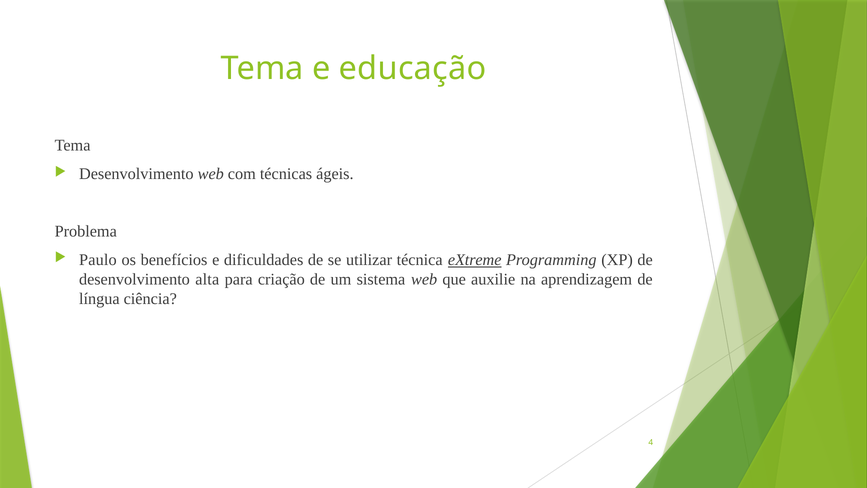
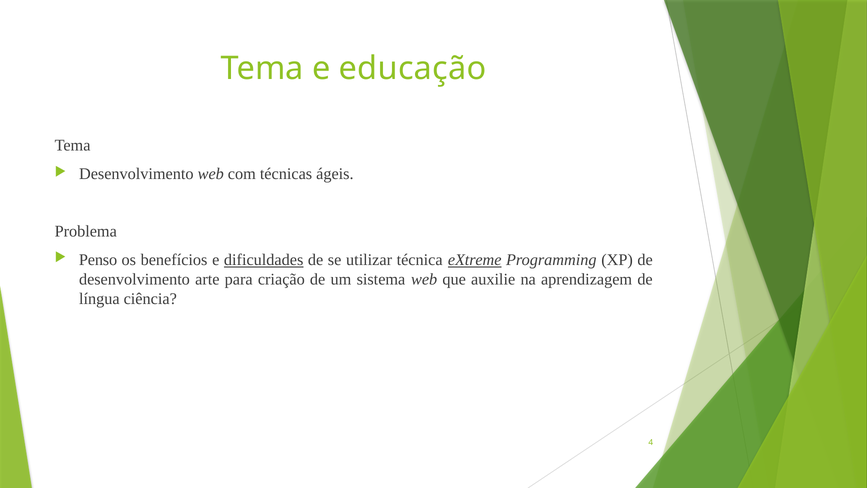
Paulo: Paulo -> Penso
dificuldades underline: none -> present
alta: alta -> arte
